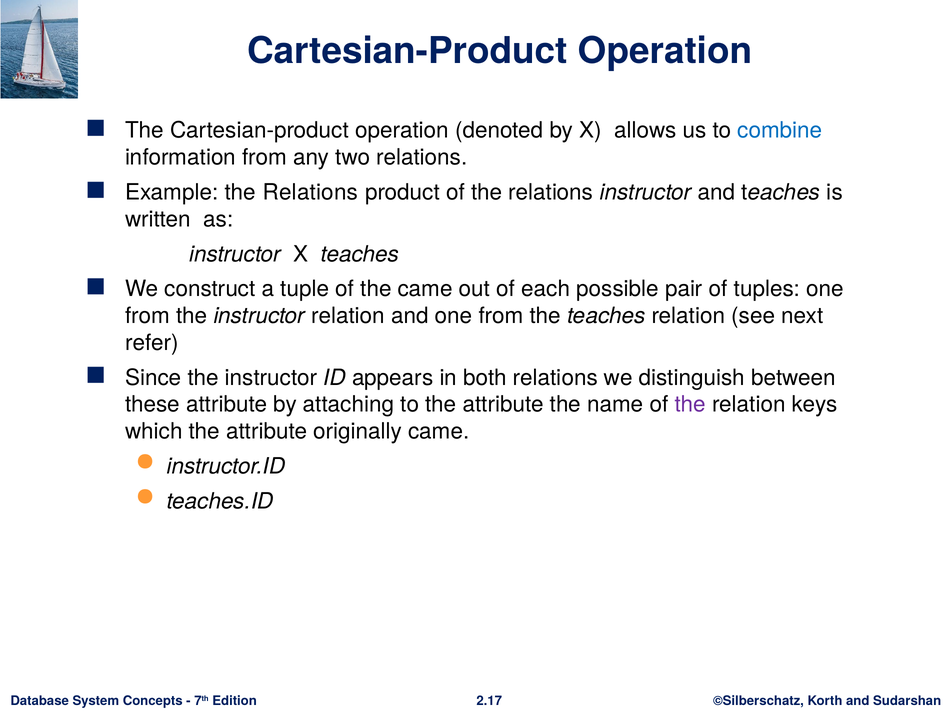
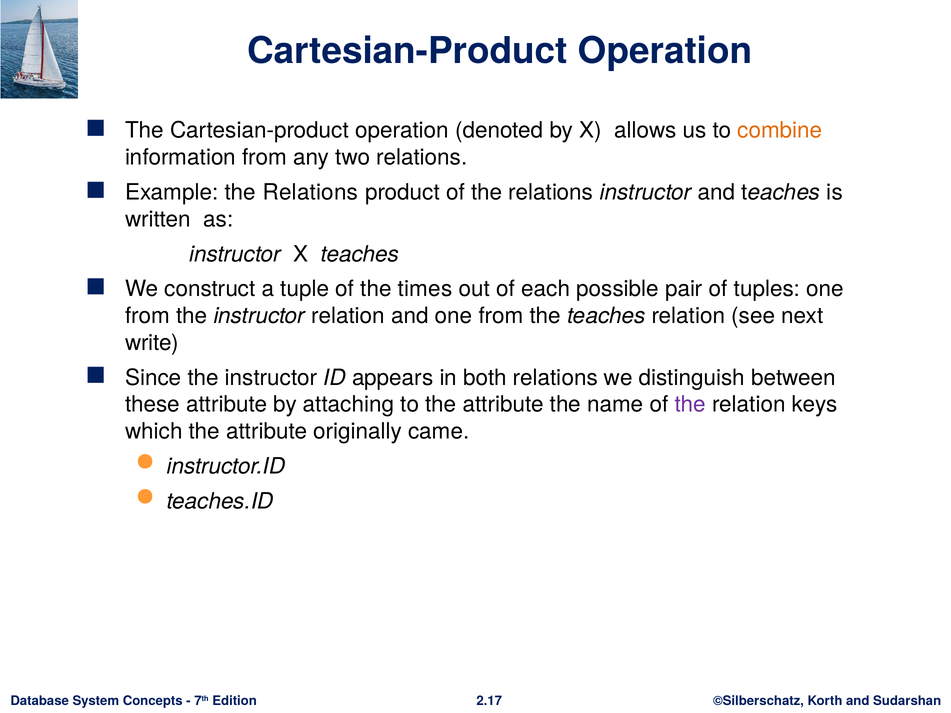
combine colour: blue -> orange
the came: came -> times
refer: refer -> write
